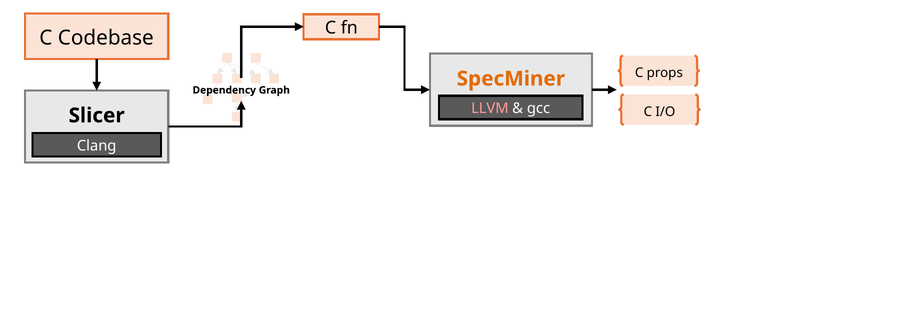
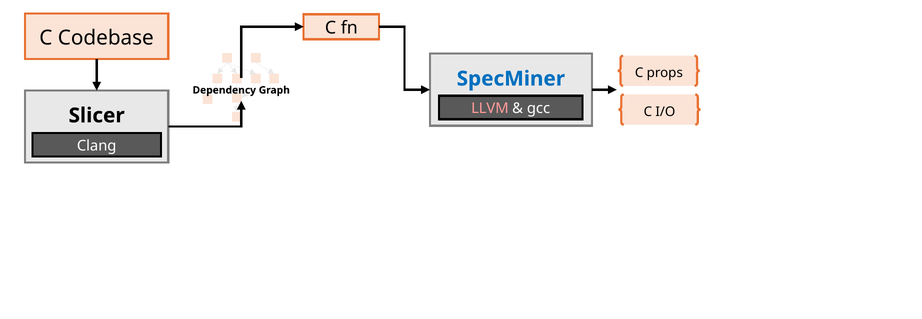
SpecMiner colour: orange -> blue
